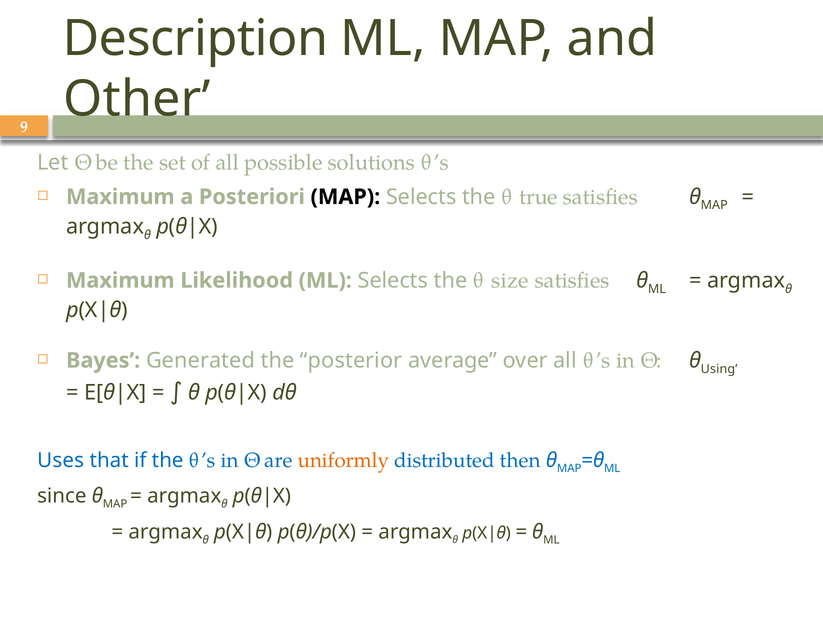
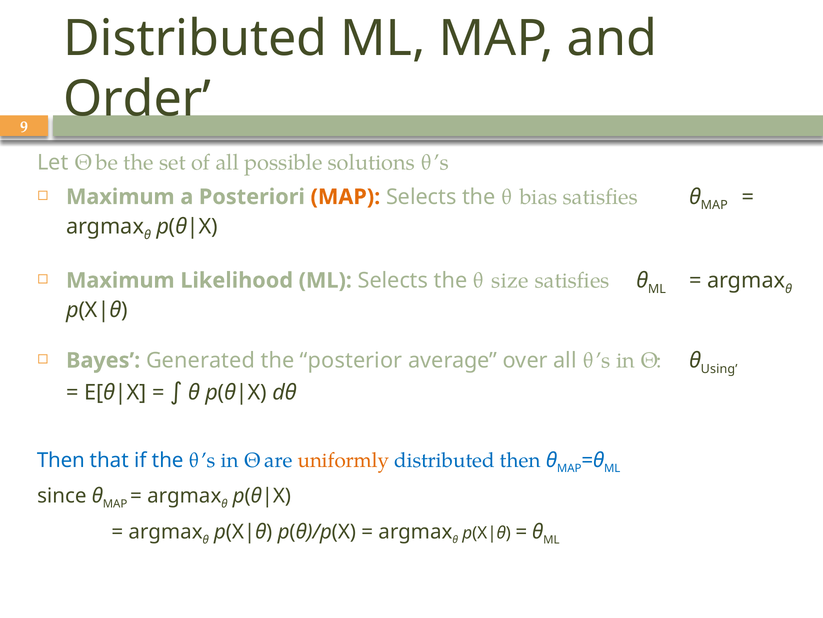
Description at (195, 38): Description -> Distributed
Other: Other -> Order
MAP at (345, 197) colour: black -> orange
true: true -> bias
Uses at (61, 460): Uses -> Then
